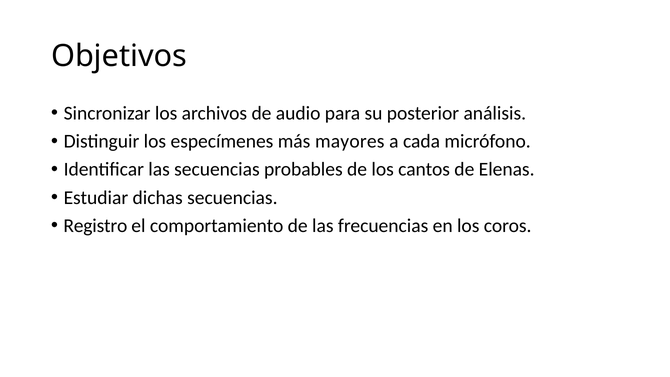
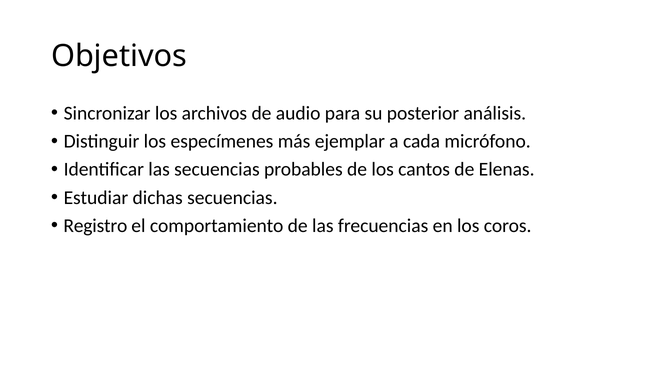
mayores: mayores -> ejemplar
